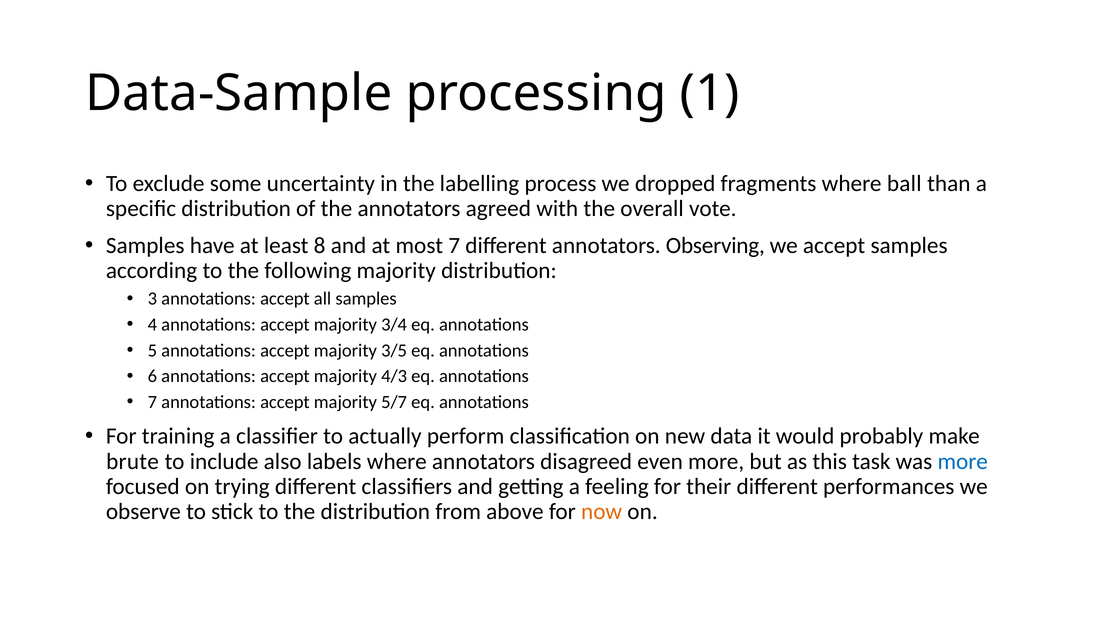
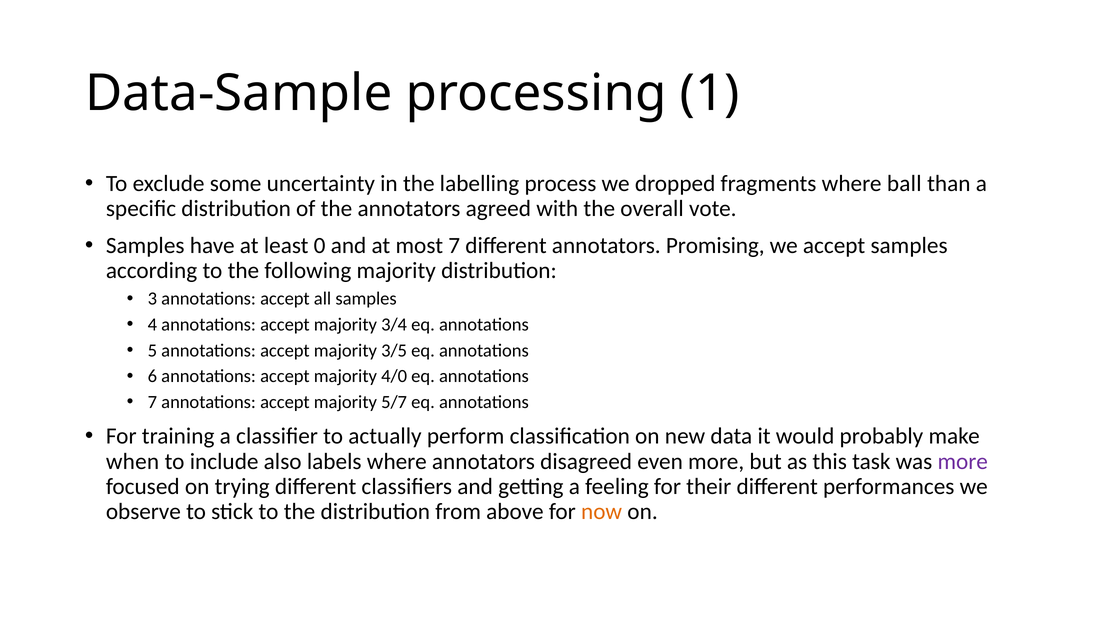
8: 8 -> 0
Observing: Observing -> Promising
4/3: 4/3 -> 4/0
brute: brute -> when
more at (963, 461) colour: blue -> purple
